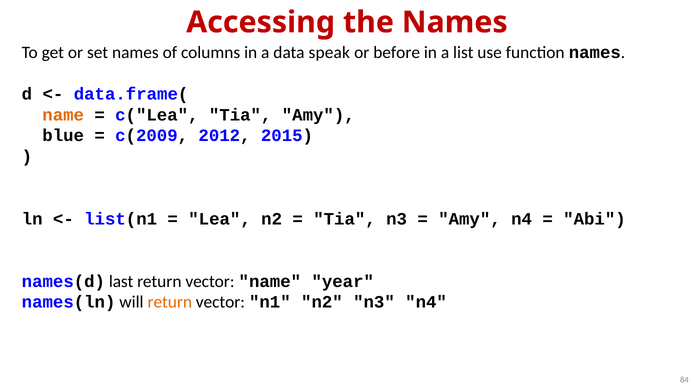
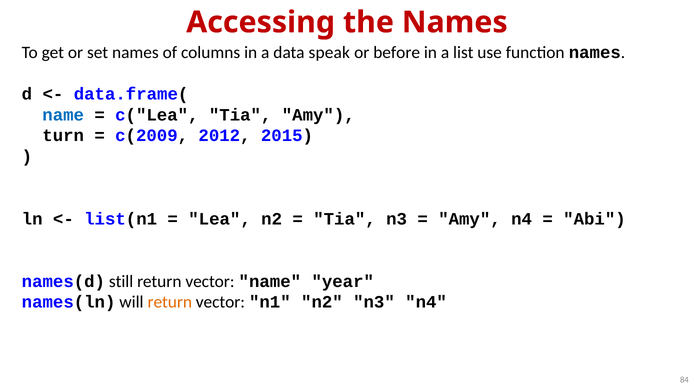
name at (63, 115) colour: orange -> blue
blue: blue -> turn
last: last -> still
